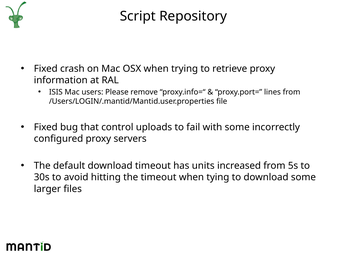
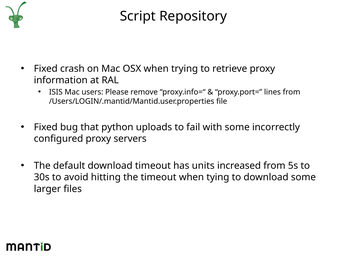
control: control -> python
